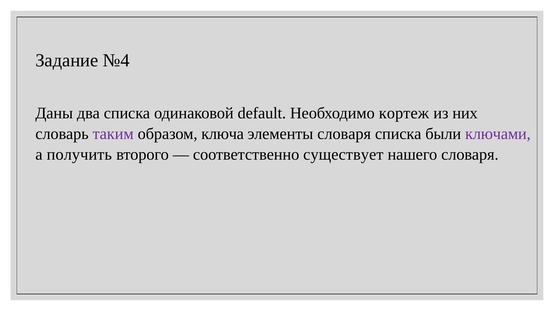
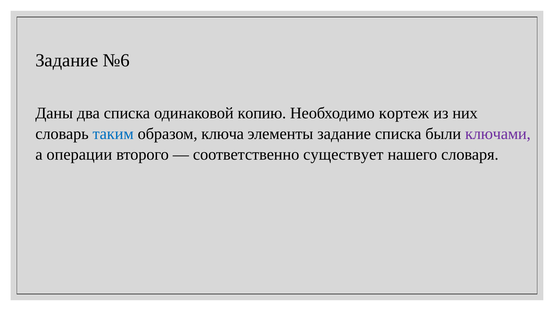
№4: №4 -> №6
default: default -> копию
таким colour: purple -> blue
элементы словаря: словаря -> задание
получить: получить -> операции
